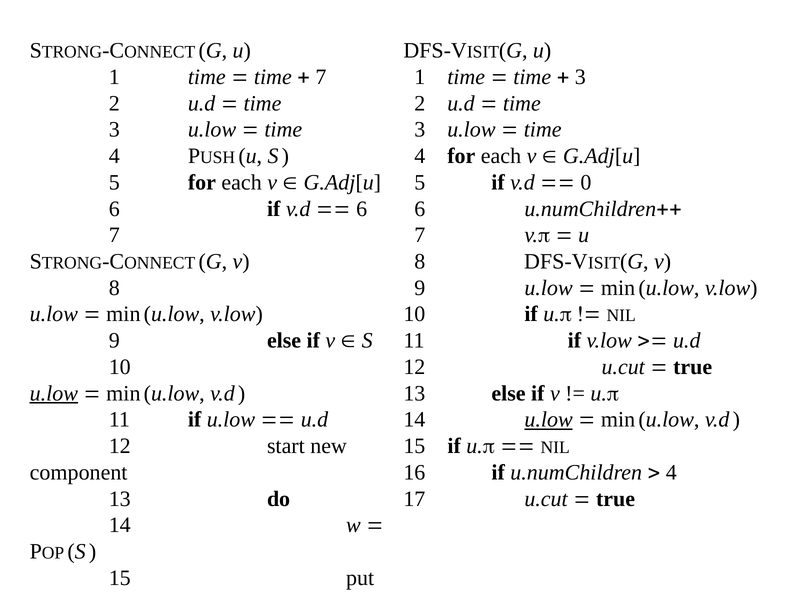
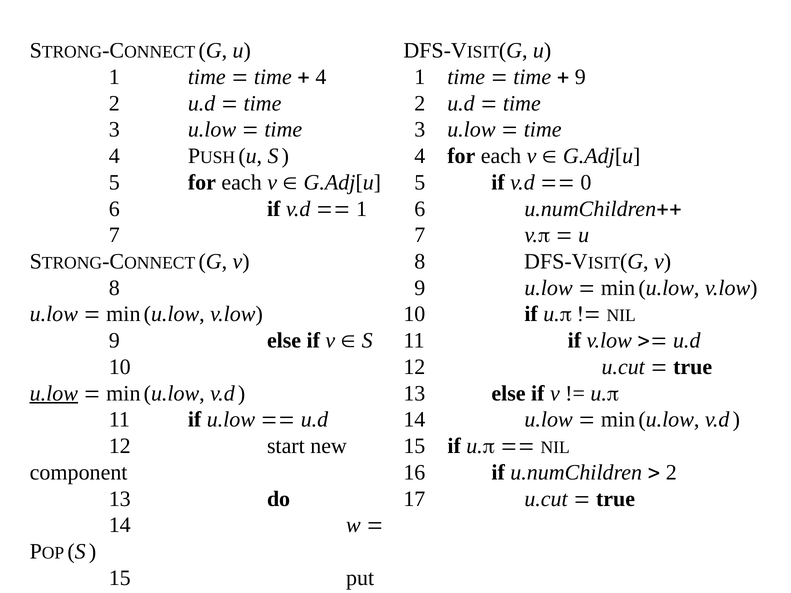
7 at (321, 77): 7 -> 4
3 at (580, 77): 3 -> 9
6 at (362, 209): 6 -> 1
u.low at (549, 420) underline: present -> none
4 at (671, 473): 4 -> 2
